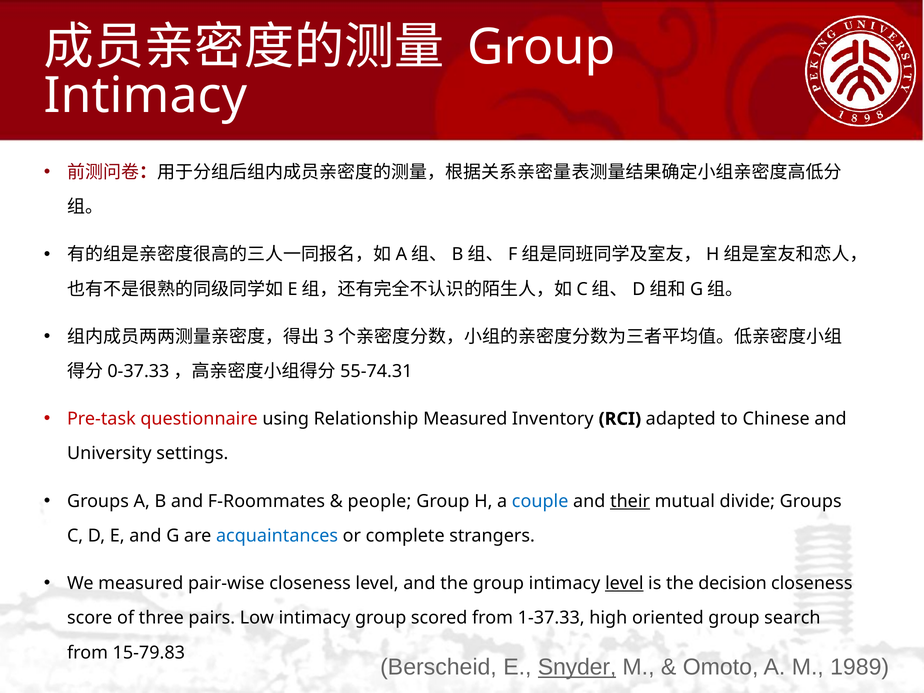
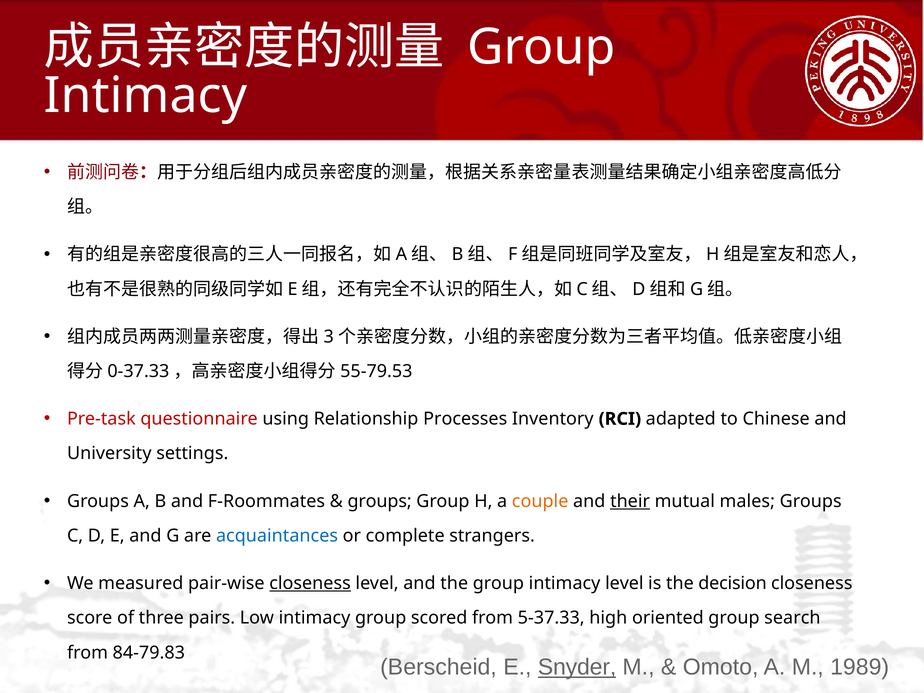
55-74.31: 55-74.31 -> 55-79.53
Relationship Measured: Measured -> Processes
people at (379, 501): people -> groups
couple colour: blue -> orange
divide: divide -> males
closeness at (310, 583) underline: none -> present
level at (624, 583) underline: present -> none
1-37.33: 1-37.33 -> 5-37.33
15-79.83: 15-79.83 -> 84-79.83
